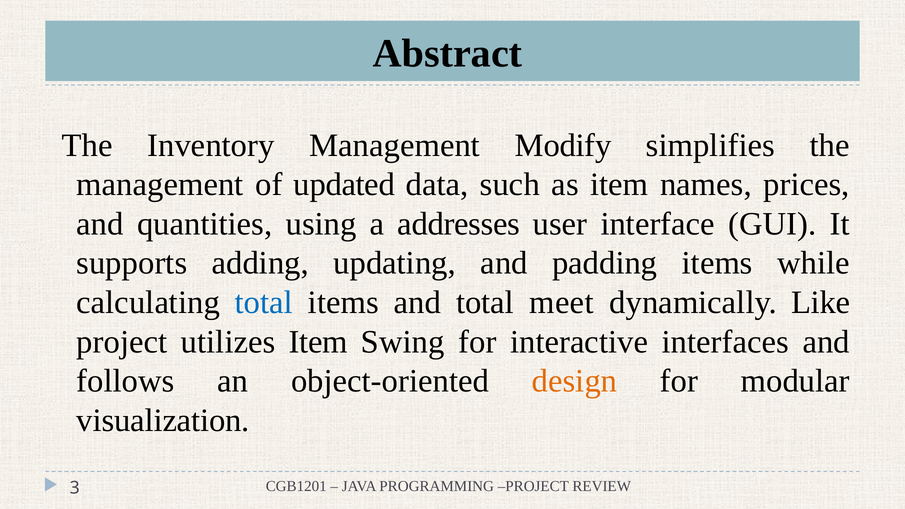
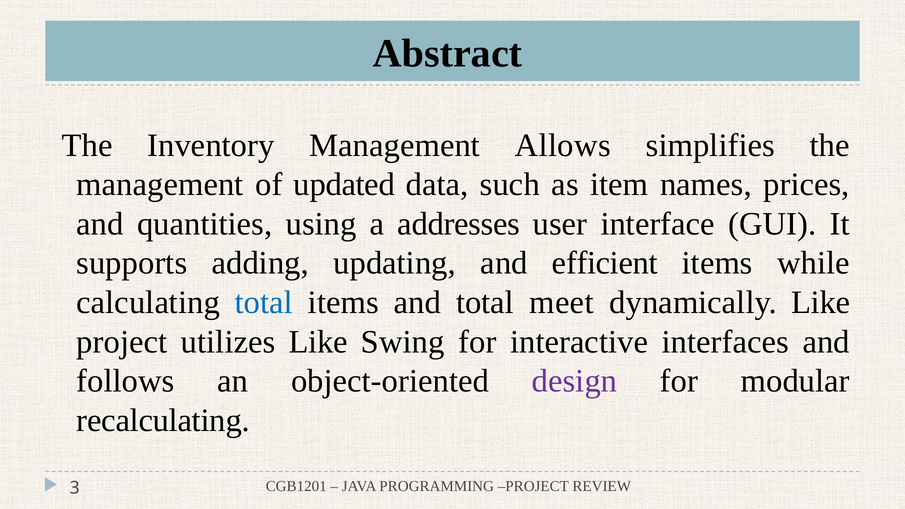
Modify: Modify -> Allows
padding: padding -> efficient
utilizes Item: Item -> Like
design colour: orange -> purple
visualization: visualization -> recalculating
